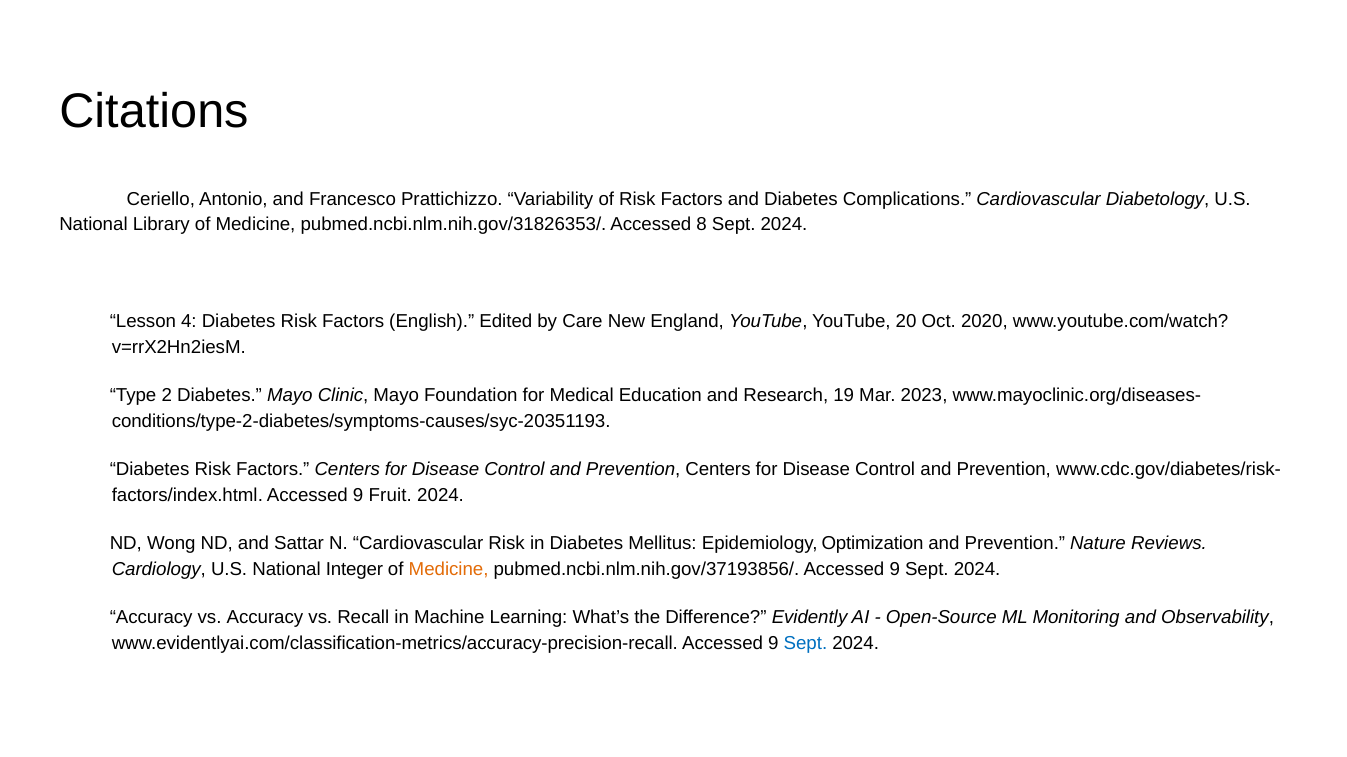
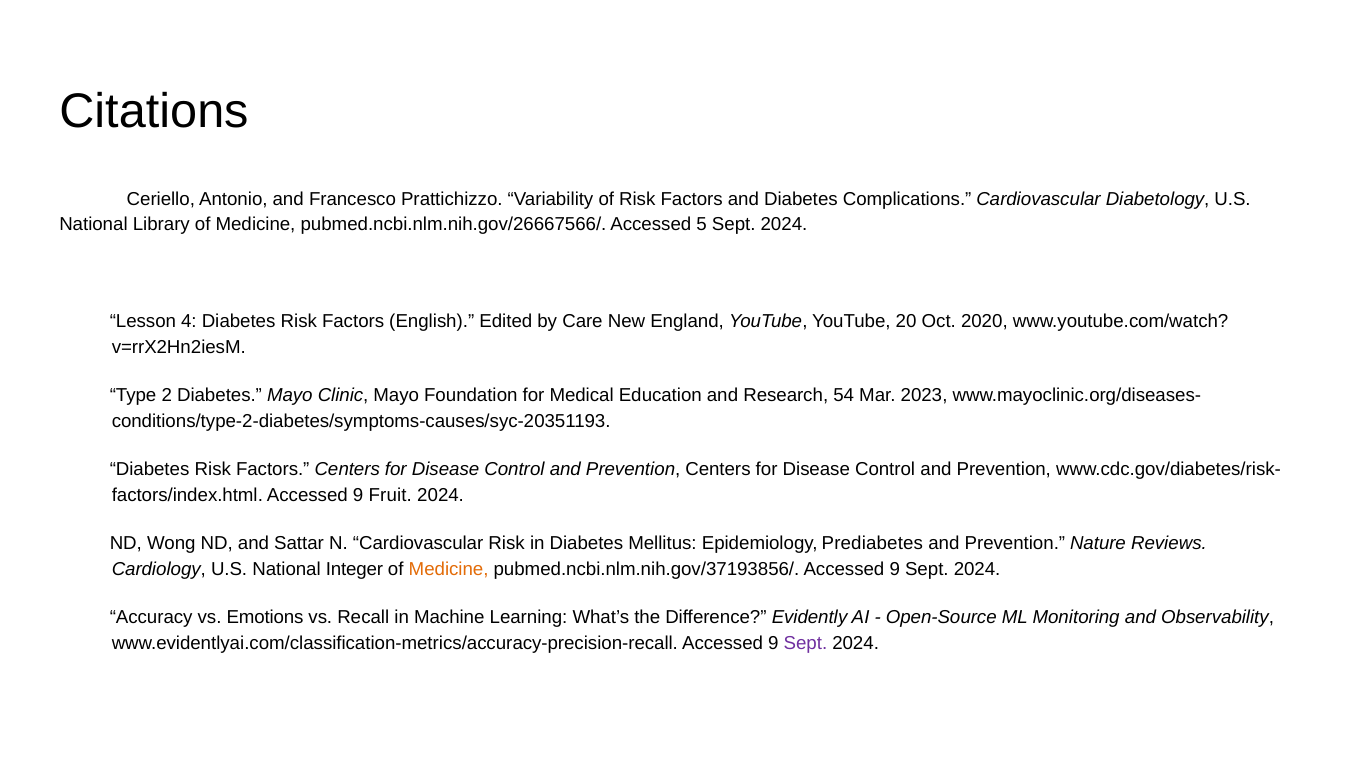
pubmed.ncbi.nlm.nih.gov/31826353/: pubmed.ncbi.nlm.nih.gov/31826353/ -> pubmed.ncbi.nlm.nih.gov/26667566/
8: 8 -> 5
19: 19 -> 54
Optimization: Optimization -> Prediabetes
vs Accuracy: Accuracy -> Emotions
Sept at (805, 644) colour: blue -> purple
